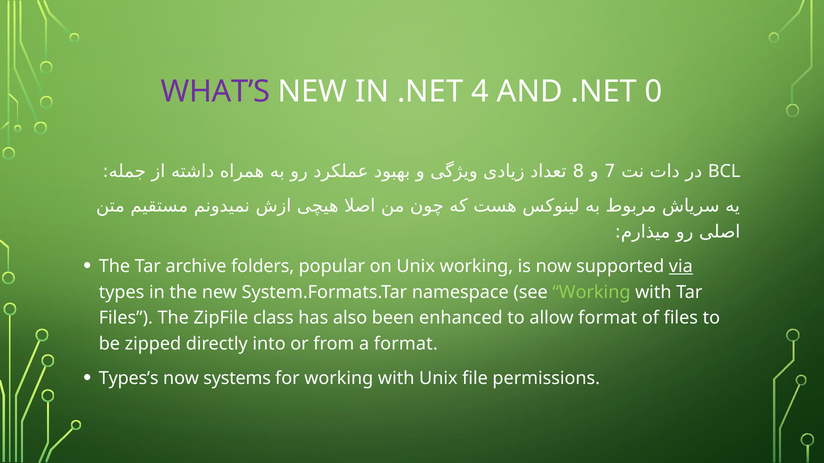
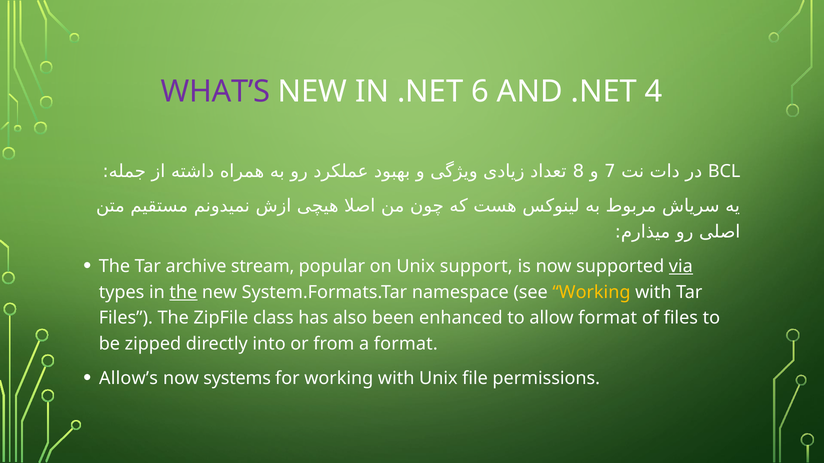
4: 4 -> 6
0: 0 -> 4
folders: folders -> stream
Unix working: working -> support
the at (183, 292) underline: none -> present
Working at (591, 292) colour: light green -> yellow
Types’s: Types’s -> Allow’s
